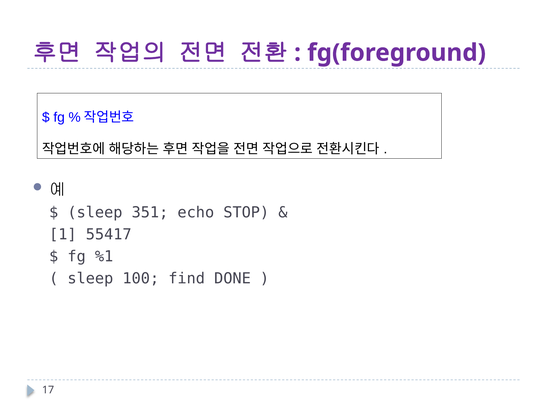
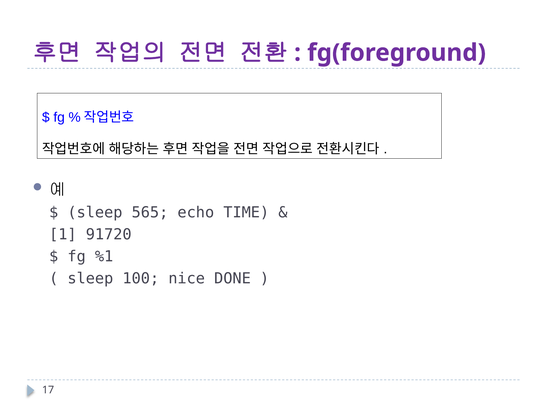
351: 351 -> 565
STOP: STOP -> TIME
55417: 55417 -> 91720
find: find -> nice
